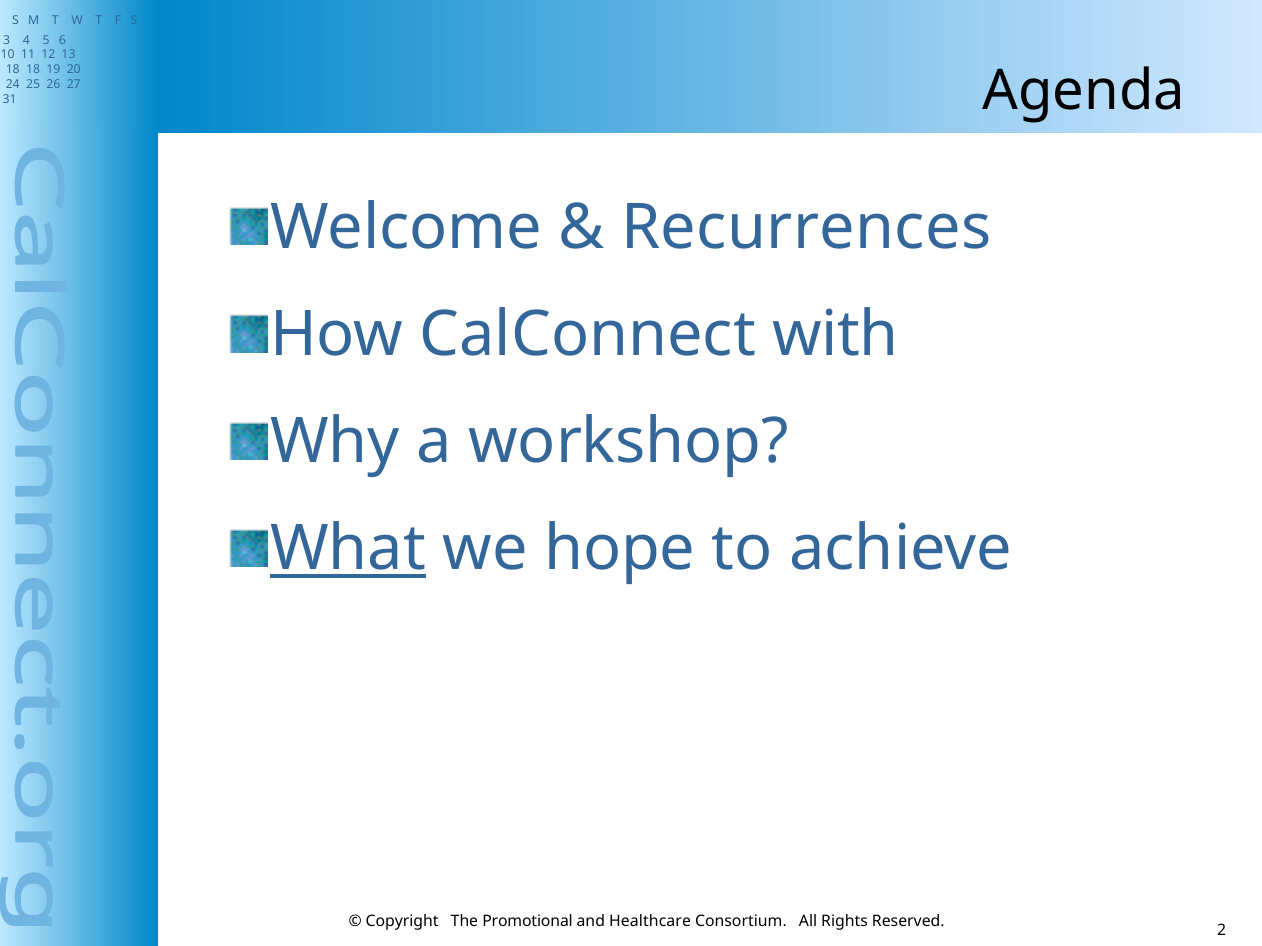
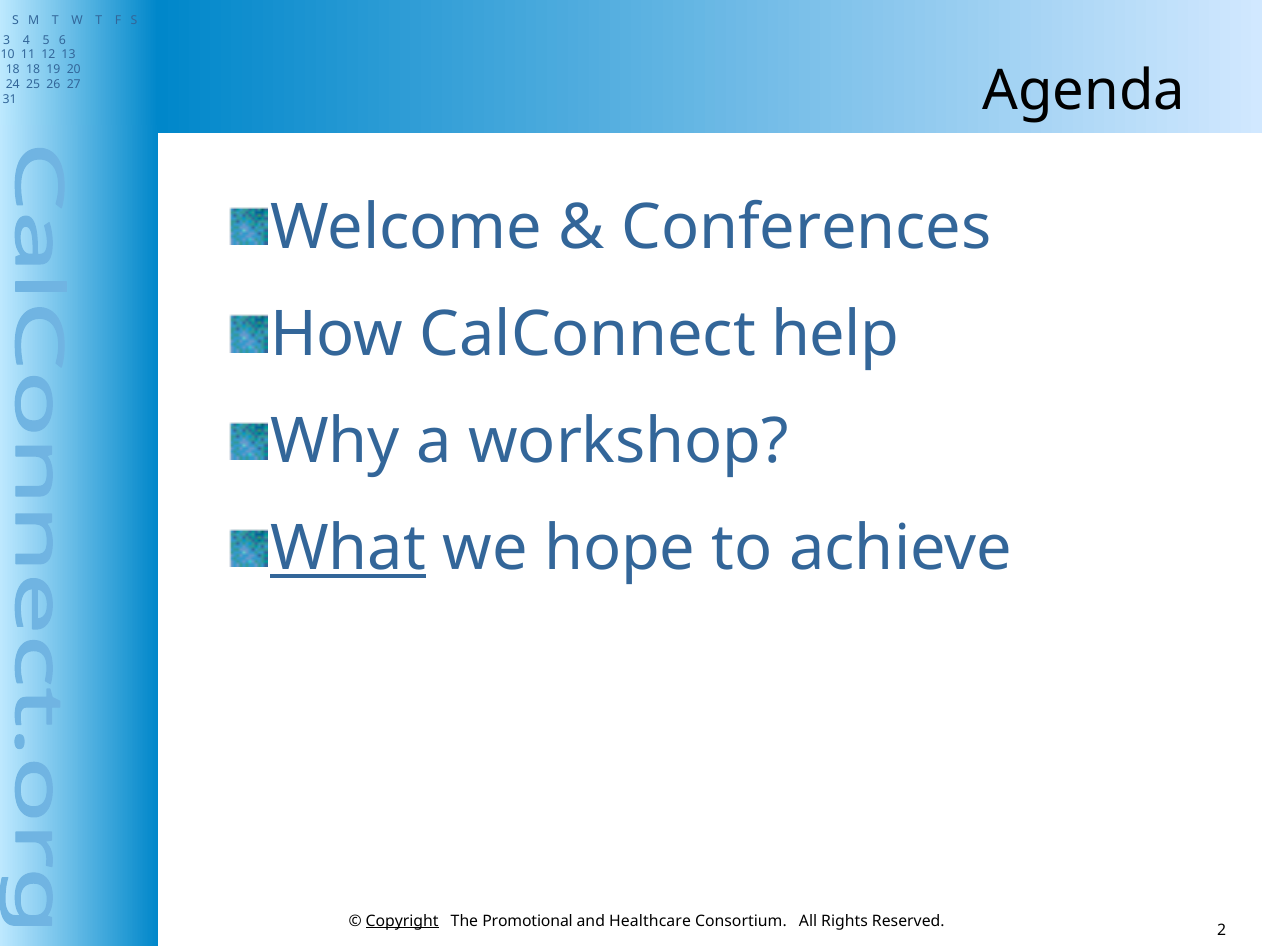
Recurrences: Recurrences -> Conferences
with: with -> help
Copyright underline: none -> present
